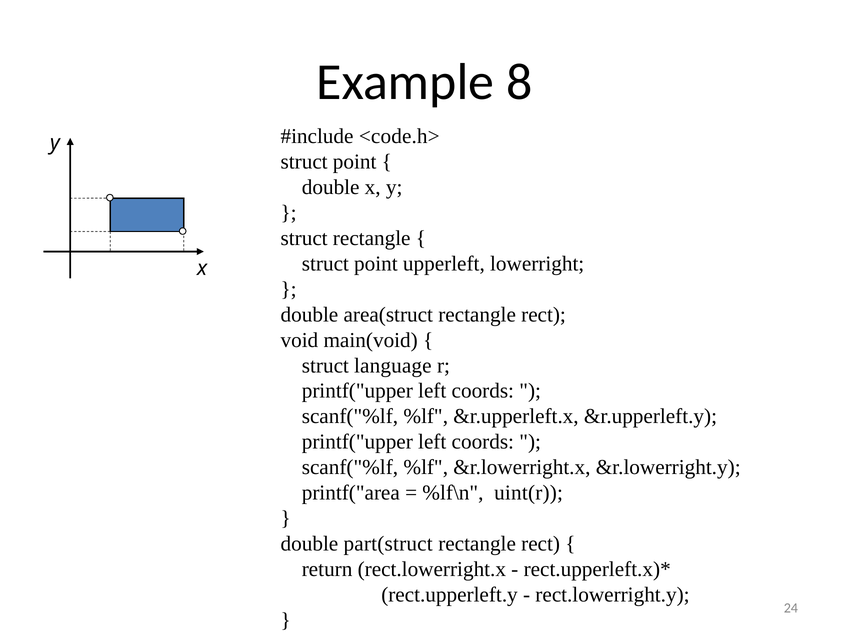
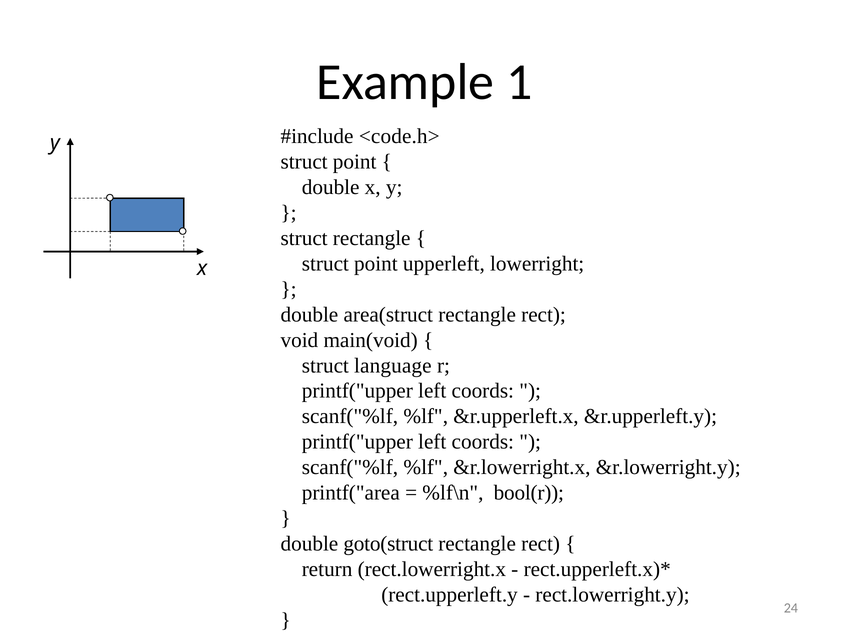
8: 8 -> 1
uint(r: uint(r -> bool(r
part(struct: part(struct -> goto(struct
